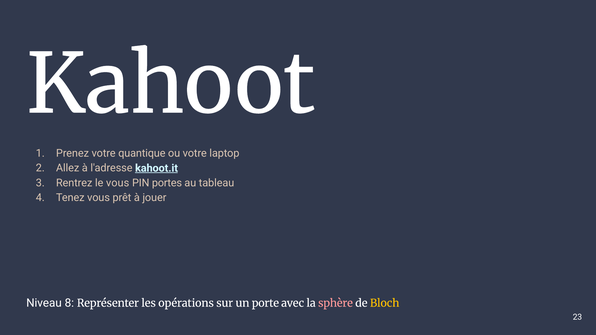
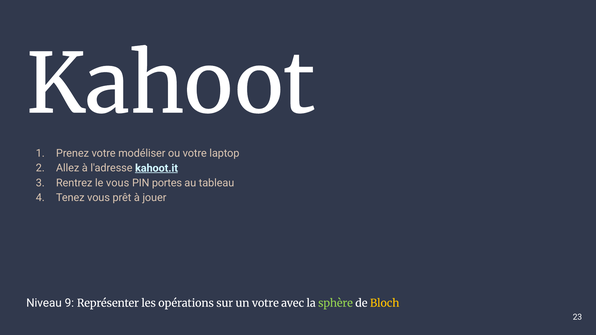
quantique: quantique -> modéliser
8: 8 -> 9
un porte: porte -> votre
sphère colour: pink -> light green
